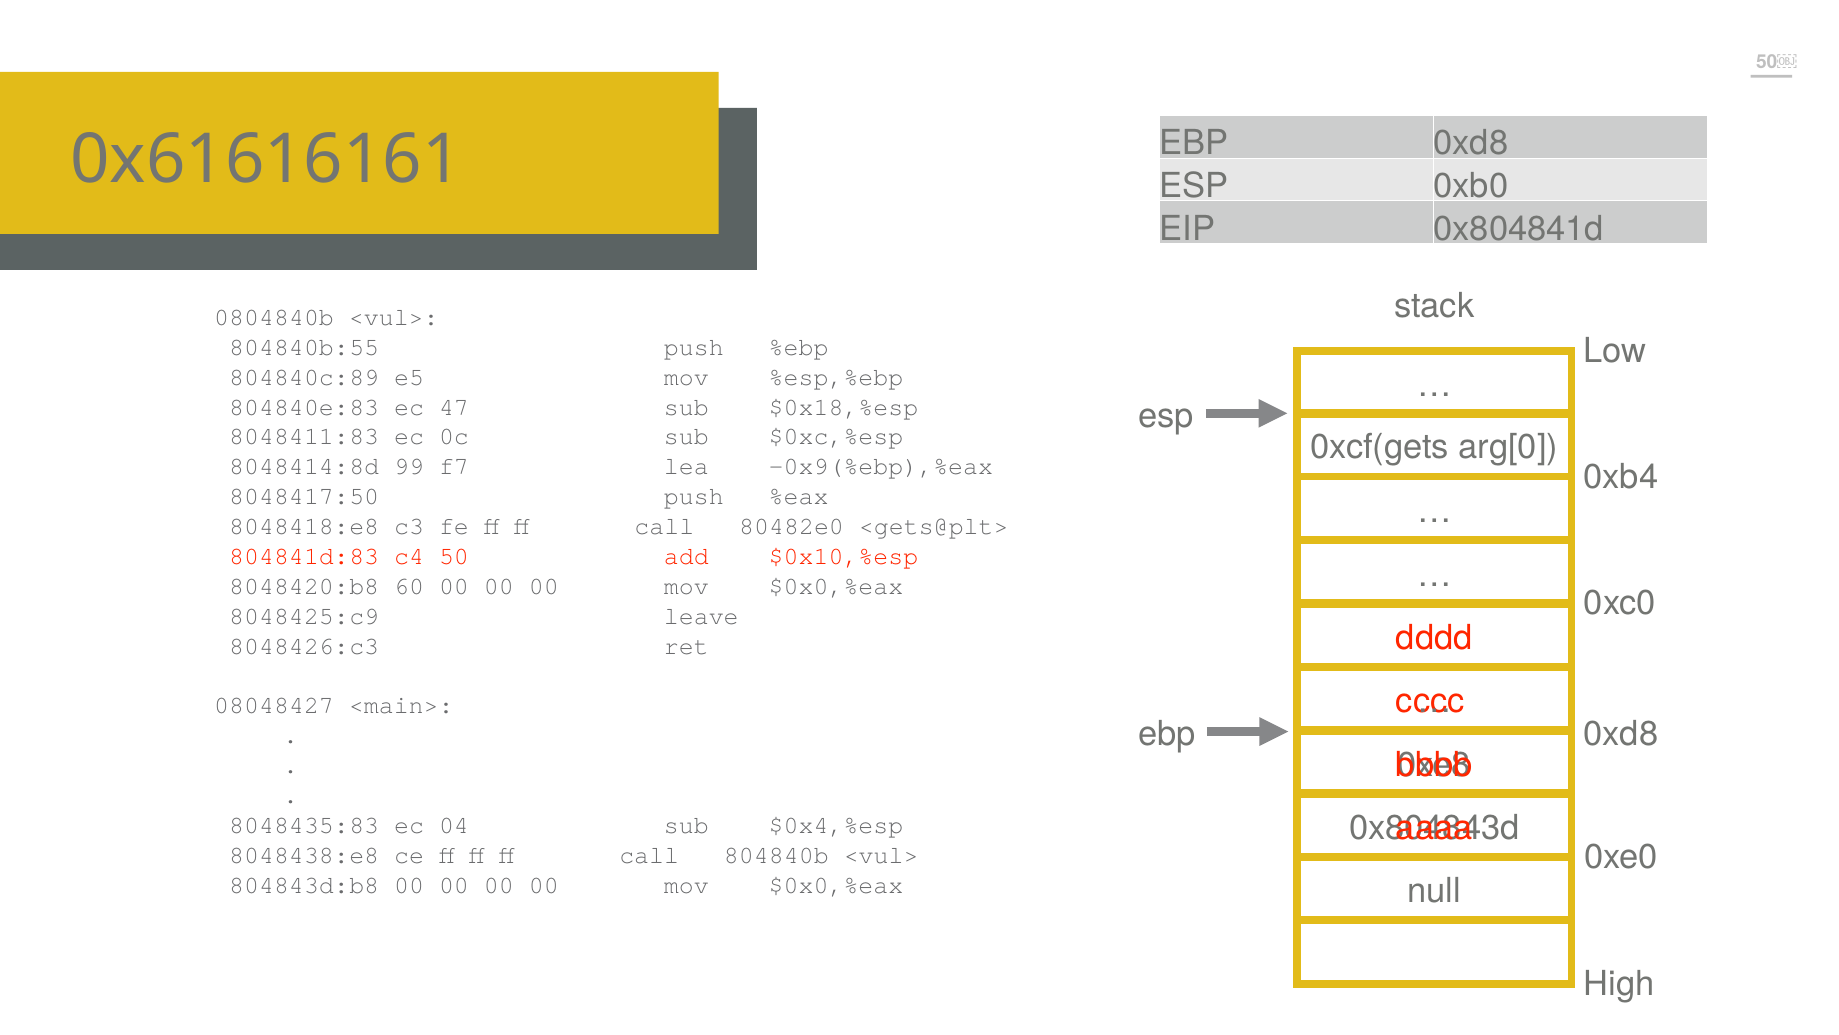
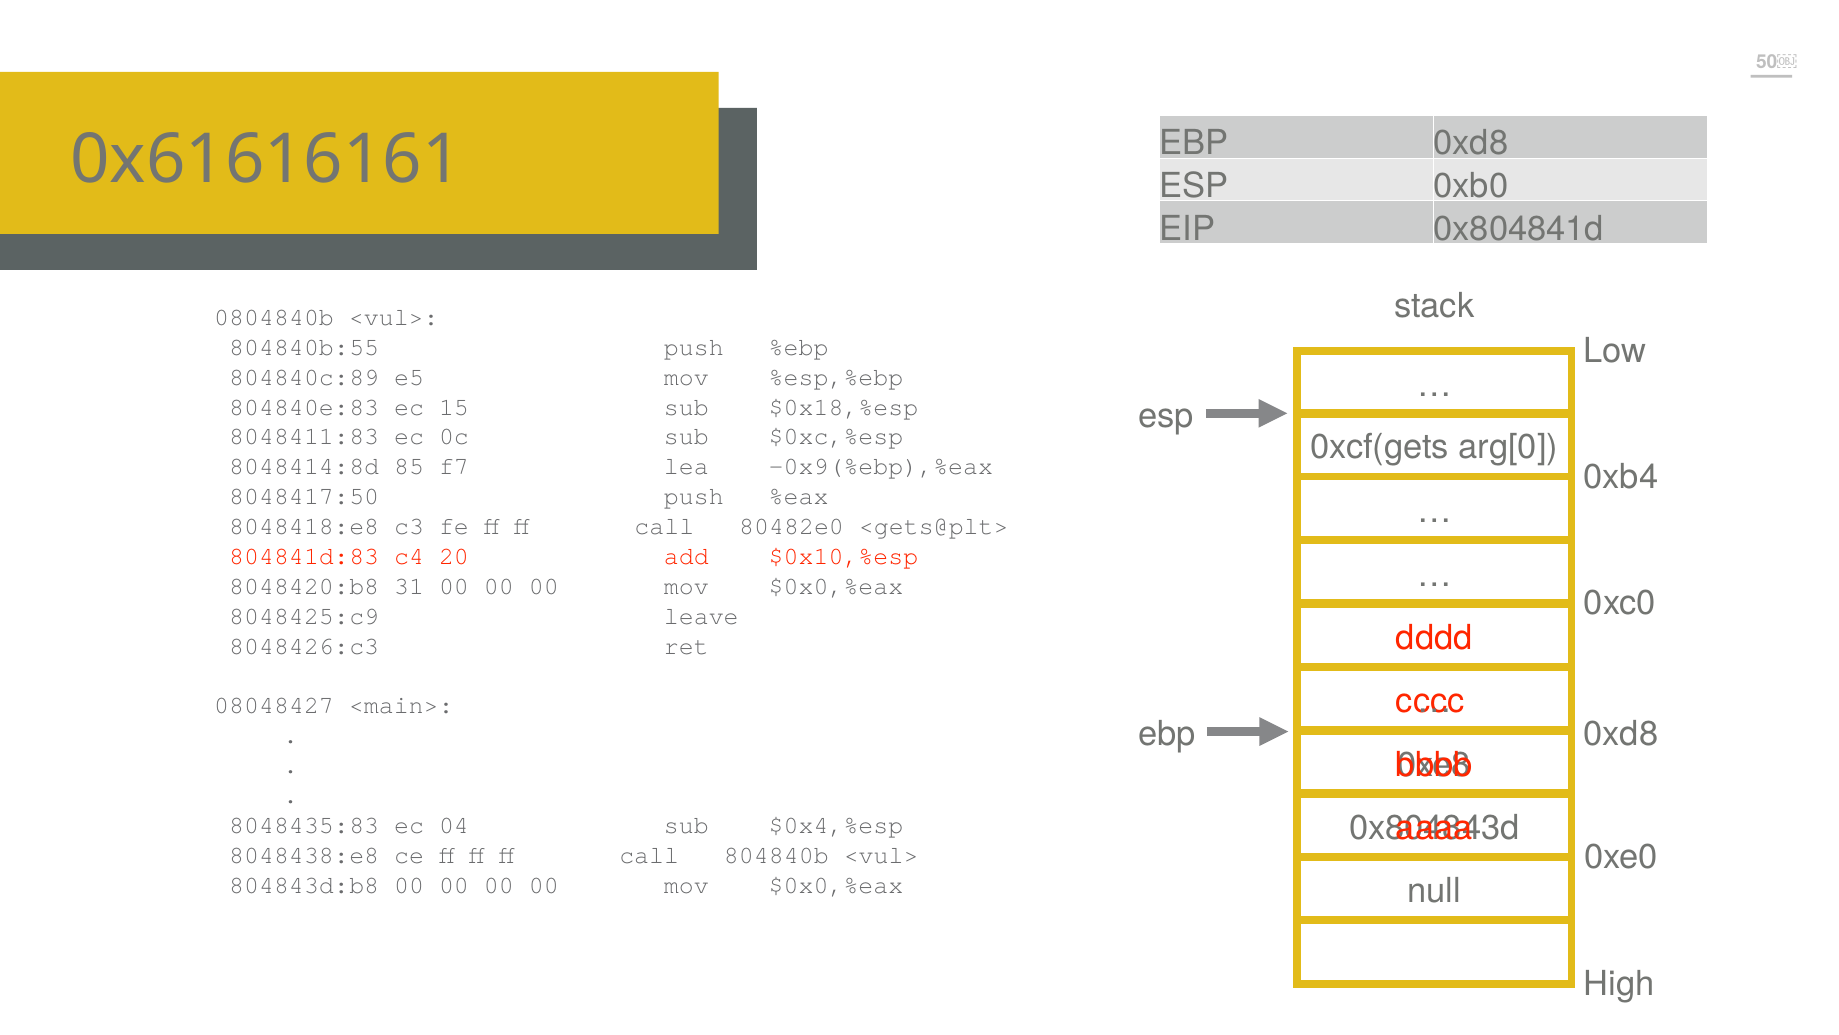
47: 47 -> 15
99: 99 -> 85
50: 50 -> 20
60: 60 -> 31
